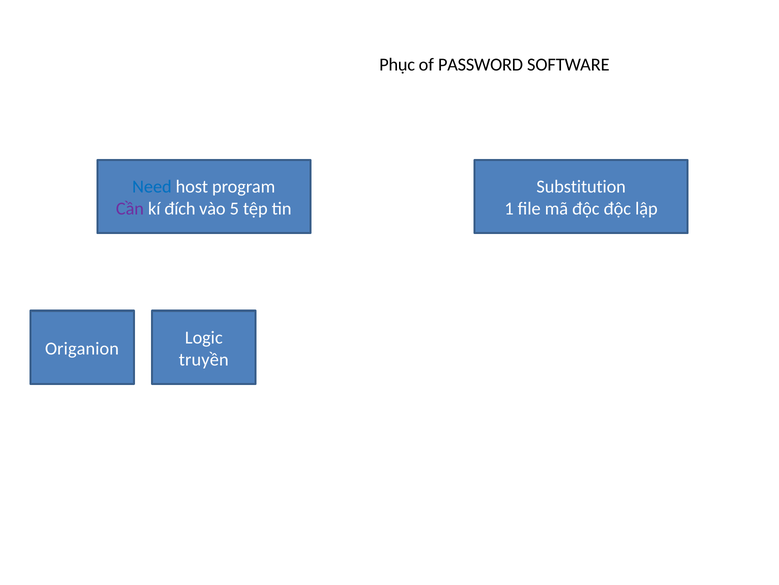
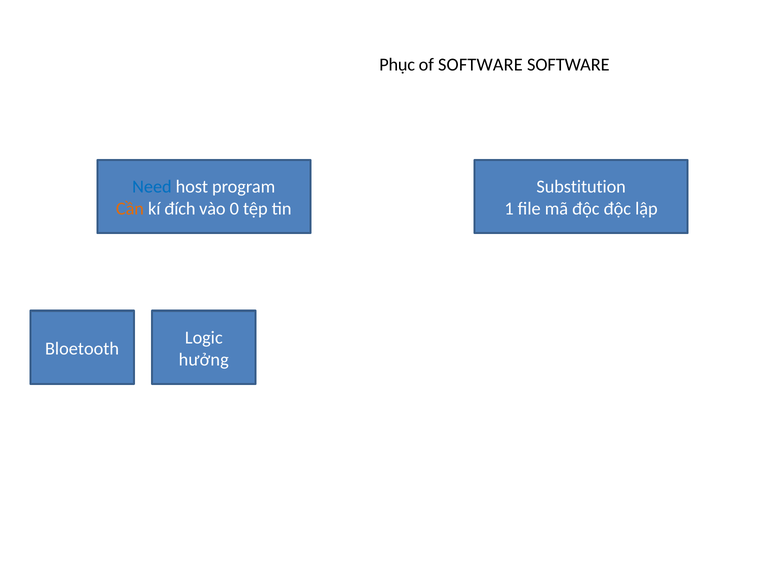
of PASSWORD: PASSWORD -> SOFTWARE
Cần colour: purple -> orange
5: 5 -> 0
Origanion: Origanion -> Bloetooth
truyền: truyền -> hưởng
